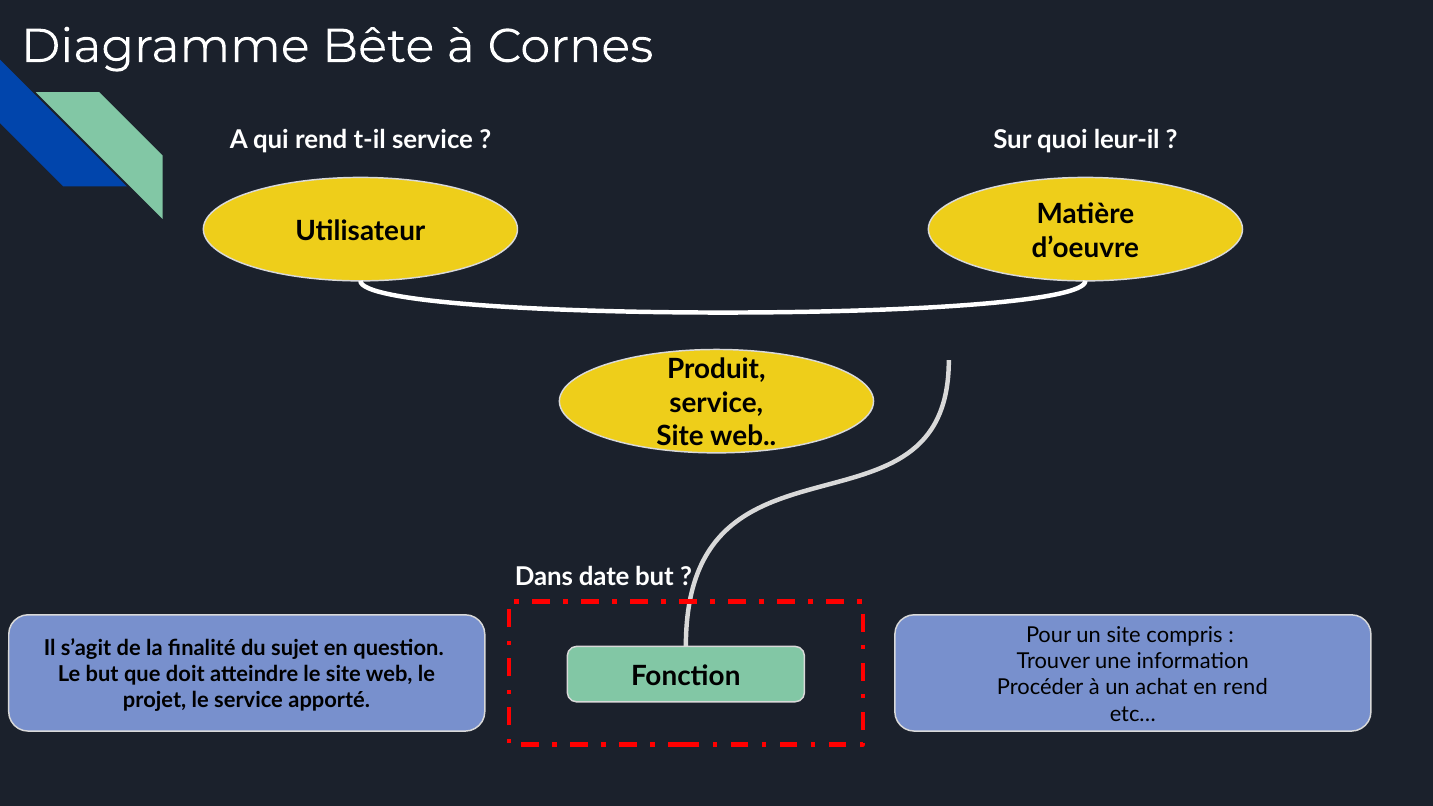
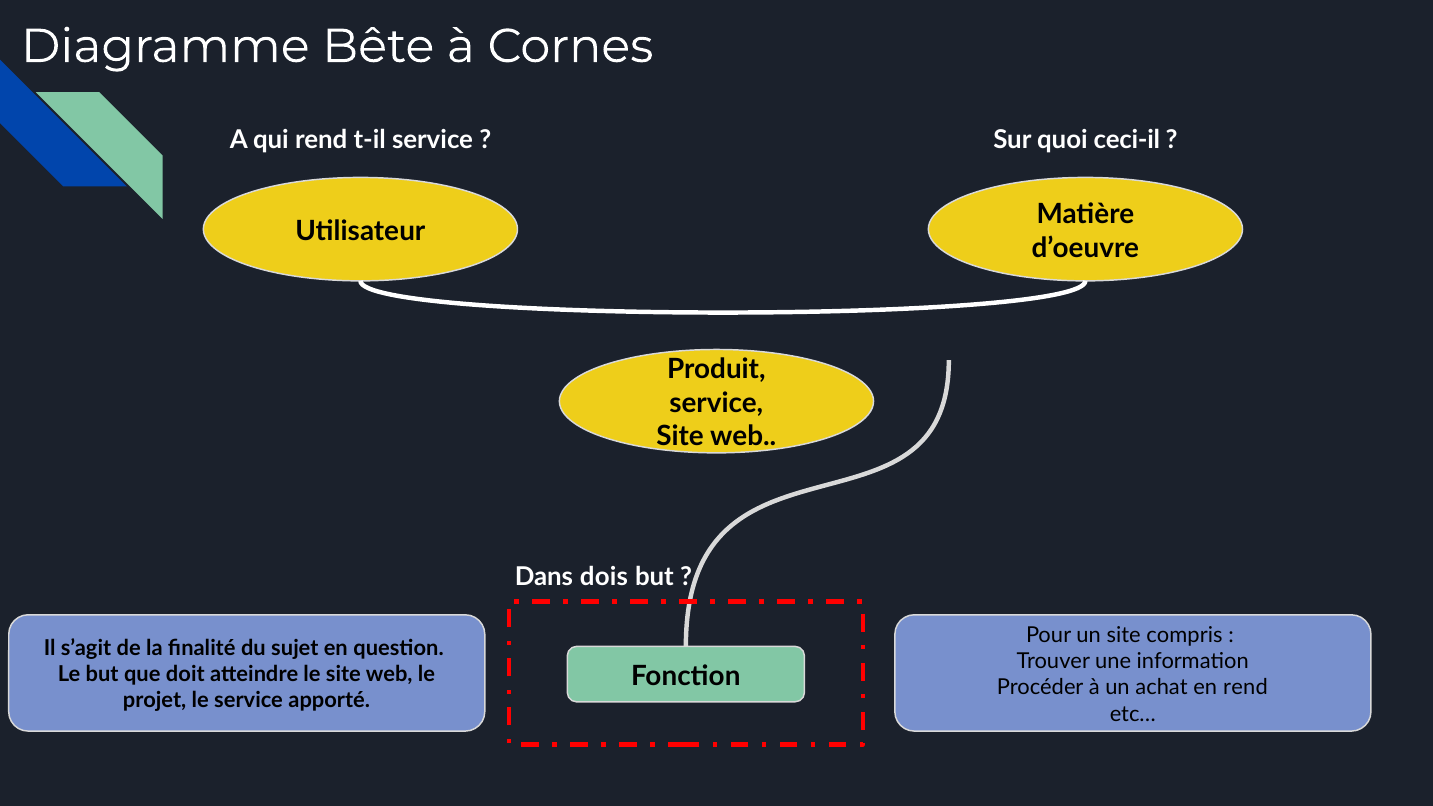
leur-il: leur-il -> ceci-il
date: date -> dois
